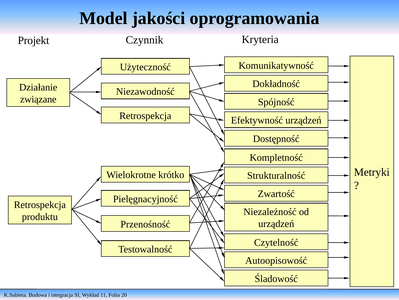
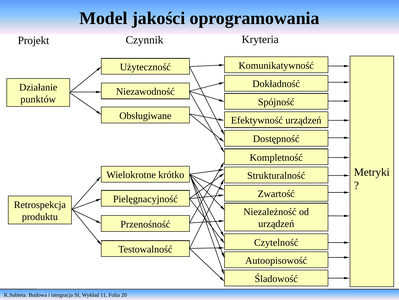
związane: związane -> punktów
Retrospekcja at (145, 115): Retrospekcja -> Obsługiwane
